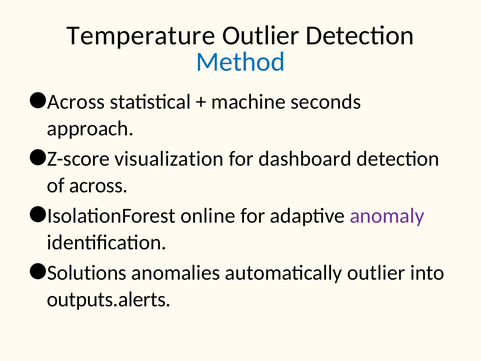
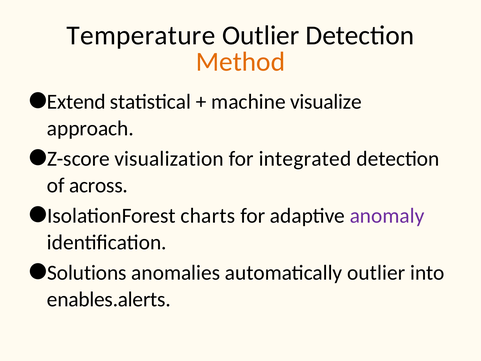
Method colour: blue -> orange
Across at (76, 102): Across -> Extend
seconds: seconds -> visualize
dashboard: dashboard -> integrated
online: online -> charts
outputs.alerts: outputs.alerts -> enables.alerts
